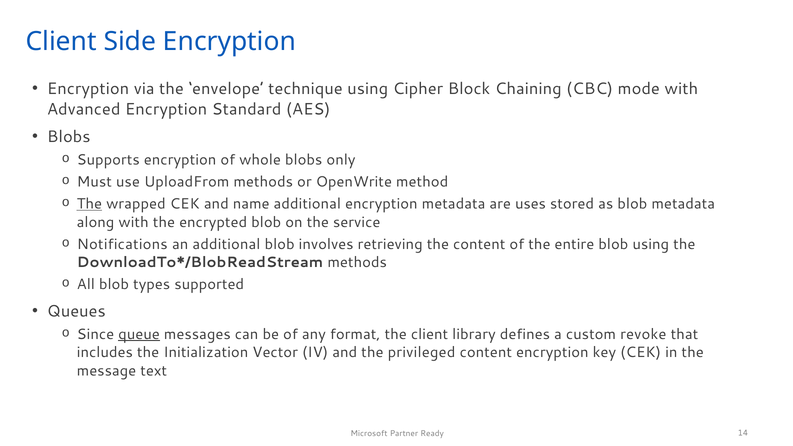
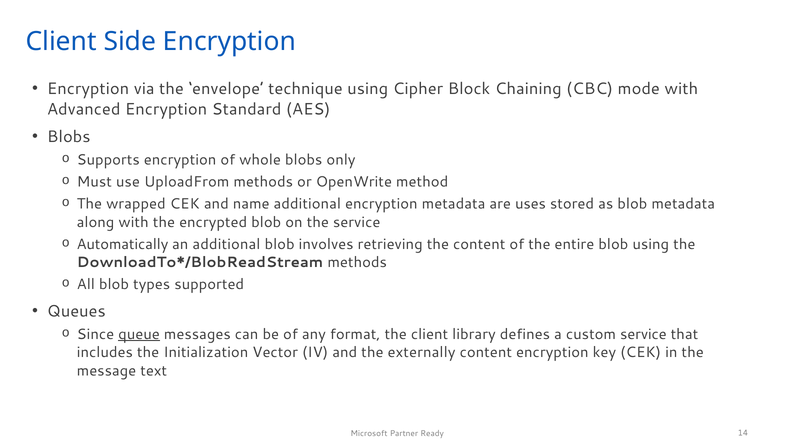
The at (89, 204) underline: present -> none
Notifications: Notifications -> Automatically
custom revoke: revoke -> service
privileged: privileged -> externally
